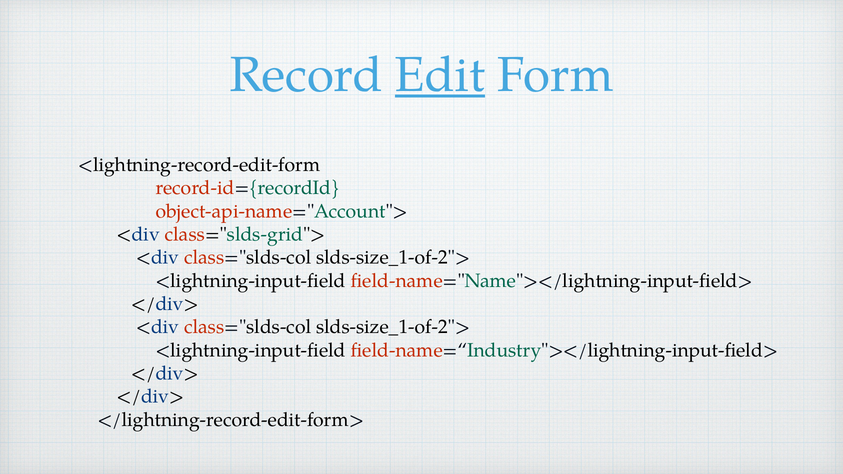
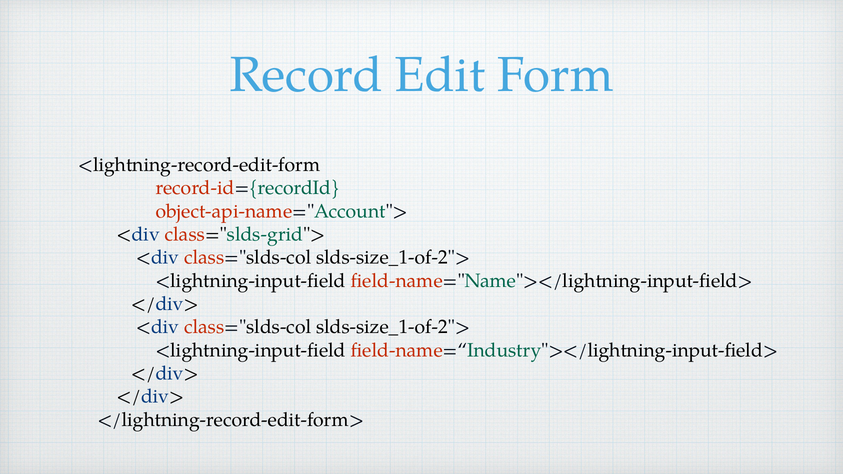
Edit underline: present -> none
